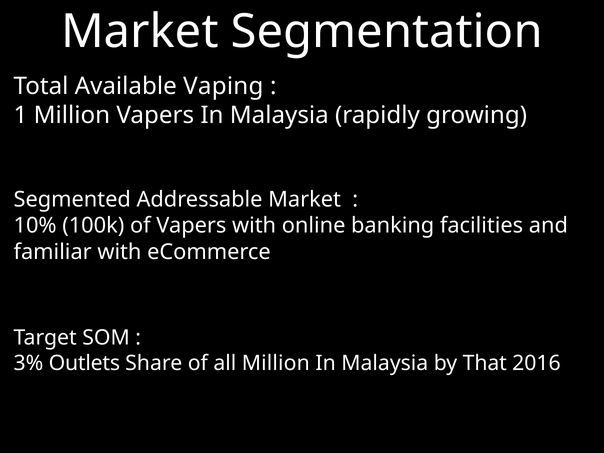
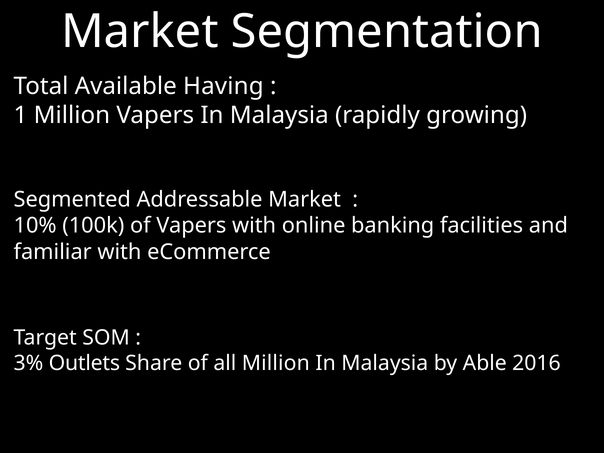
Vaping: Vaping -> Having
That: That -> Able
